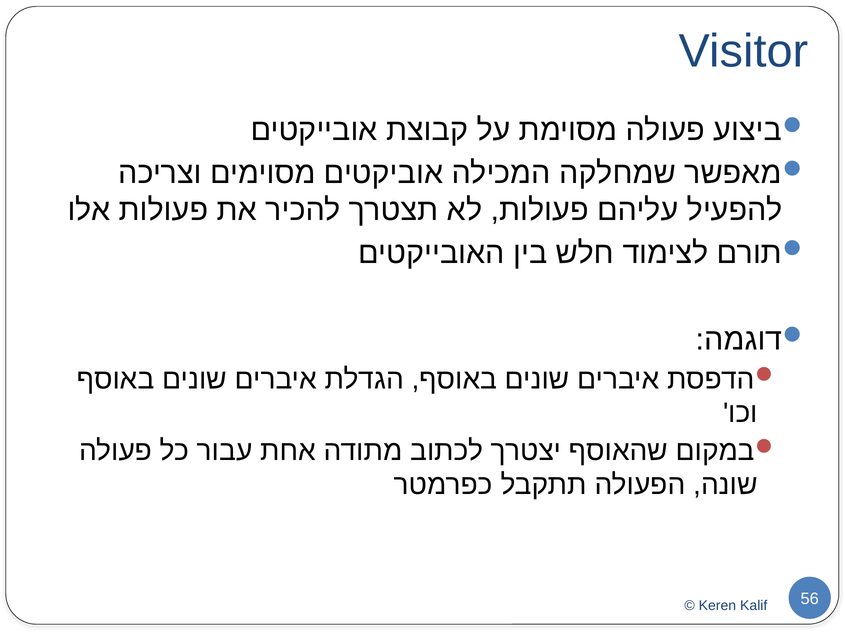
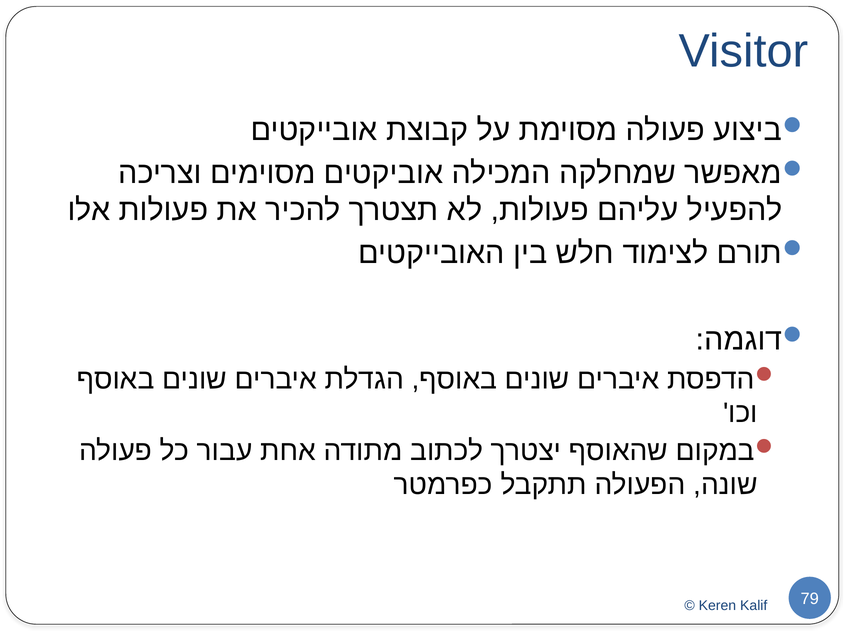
56: 56 -> 79
